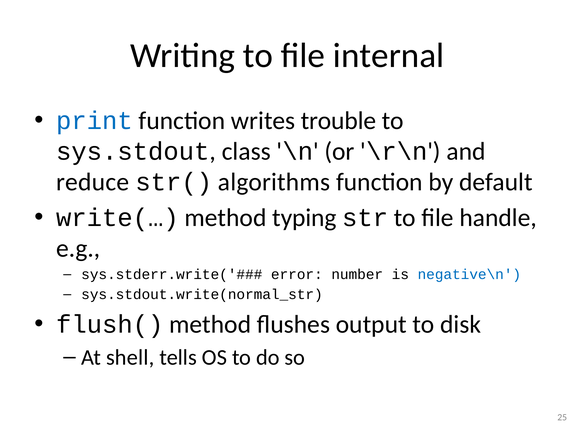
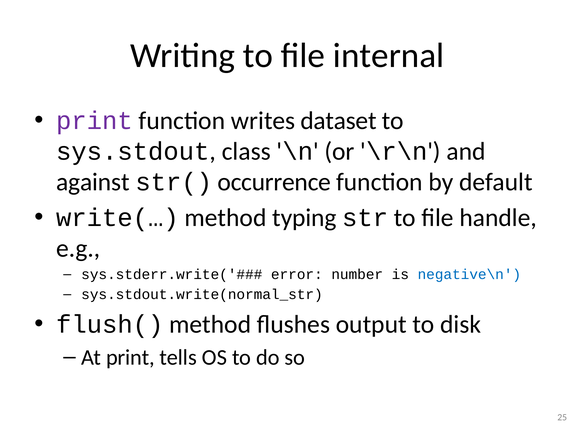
print at (94, 121) colour: blue -> purple
trouble: trouble -> dataset
reduce: reduce -> against
algorithms: algorithms -> occurrence
At shell: shell -> print
